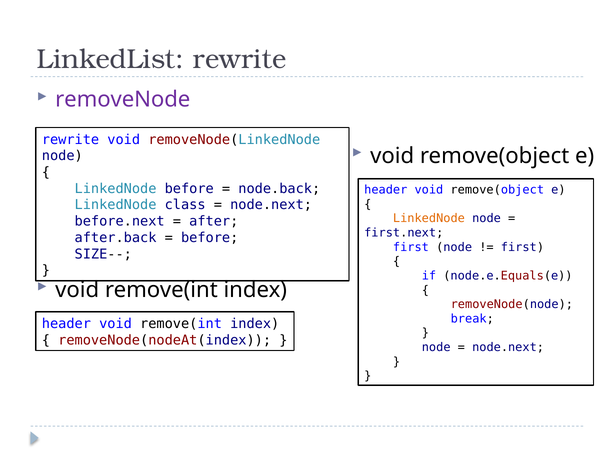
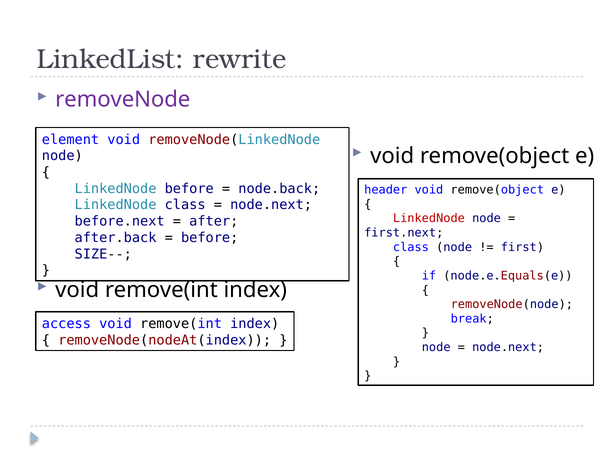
rewrite at (71, 140): rewrite -> element
LinkedNode at (429, 219) colour: orange -> red
first at (411, 247): first -> class
header at (66, 324): header -> access
